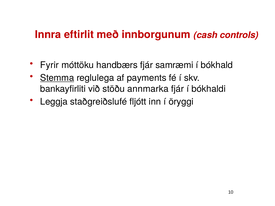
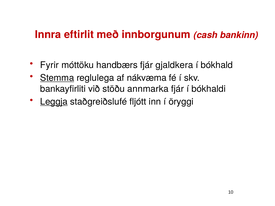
controls: controls -> bankinn
samræmi: samræmi -> gjaldkera
payments: payments -> nákvæma
Leggja underline: none -> present
